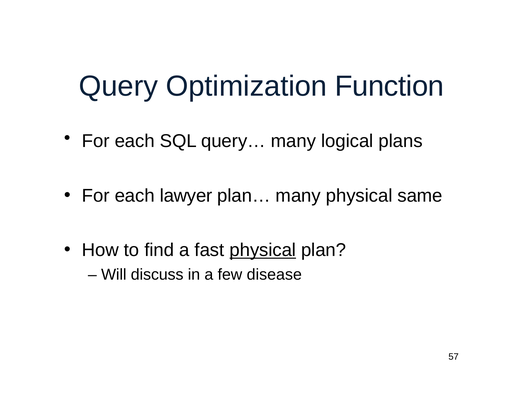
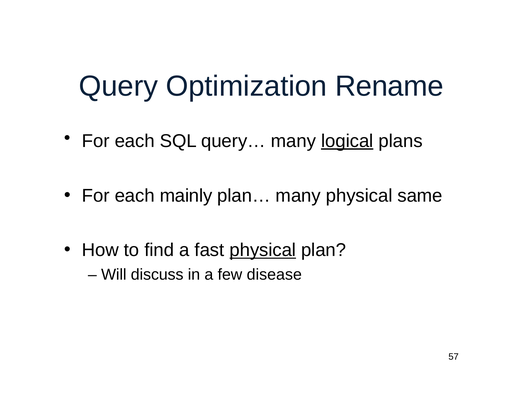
Function: Function -> Rename
logical underline: none -> present
lawyer: lawyer -> mainly
